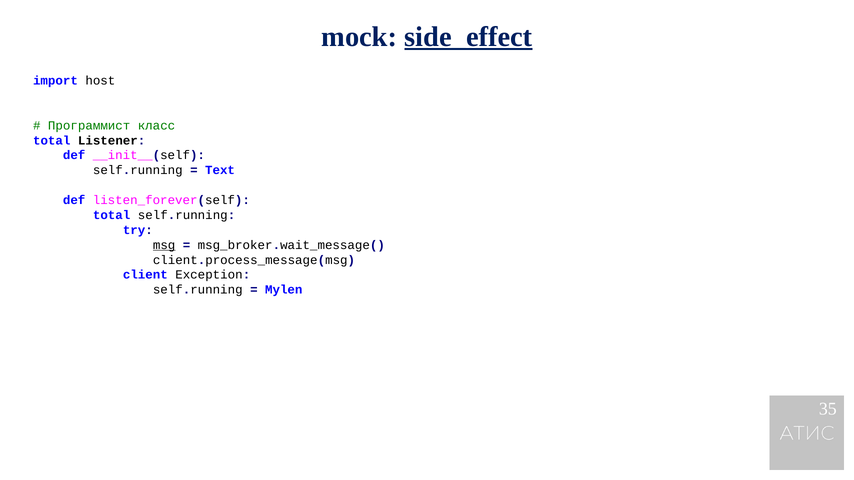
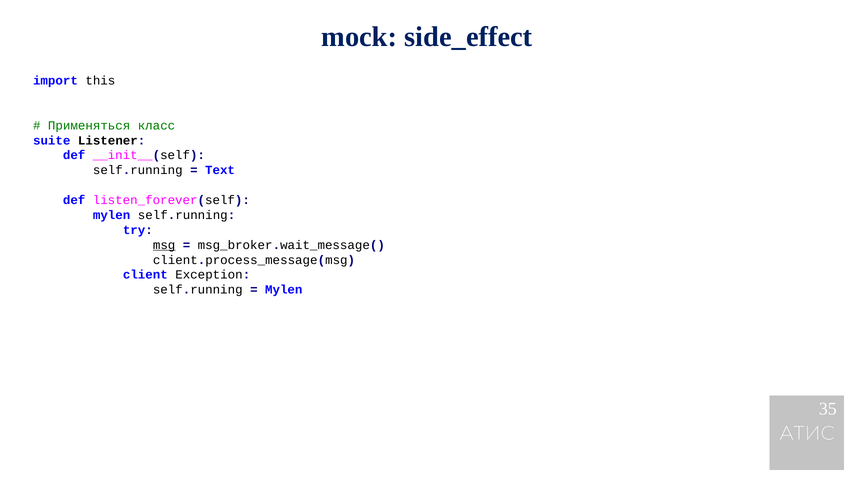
side_effect underline: present -> none
host: host -> this
Программист: Программист -> Применяться
total at (52, 141): total -> suite
total at (112, 215): total -> mylen
